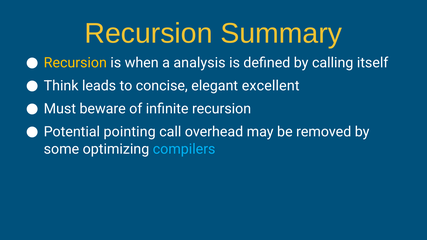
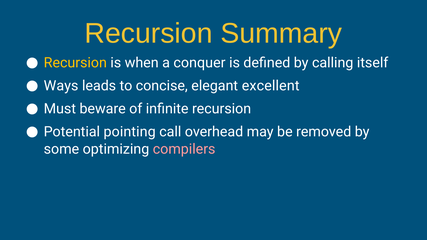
analysis: analysis -> conquer
Think: Think -> Ways
compilers colour: light blue -> pink
